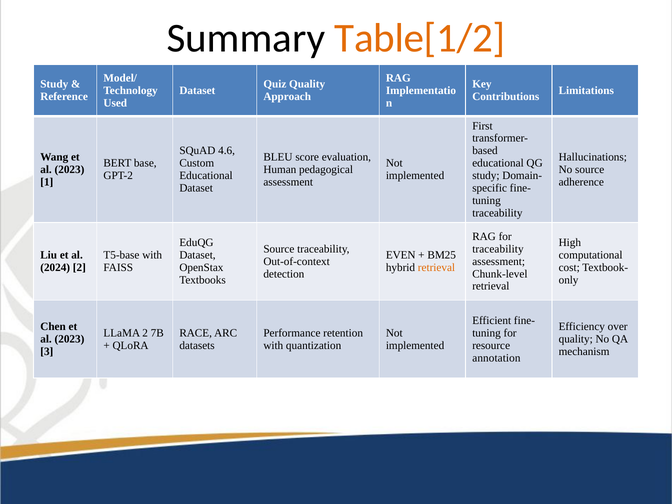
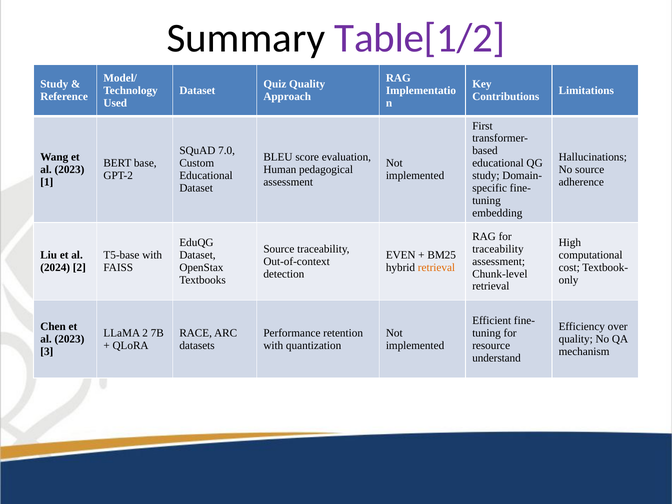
Table[1/2 colour: orange -> purple
4.6: 4.6 -> 7.0
traceability at (497, 213): traceability -> embedding
annotation: annotation -> understand
